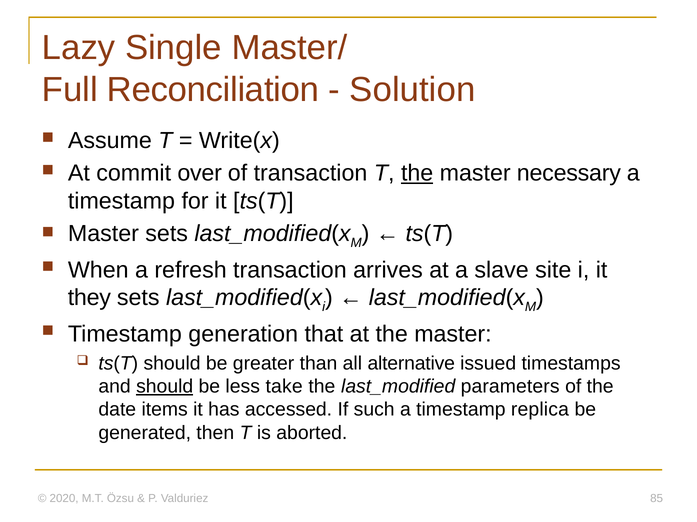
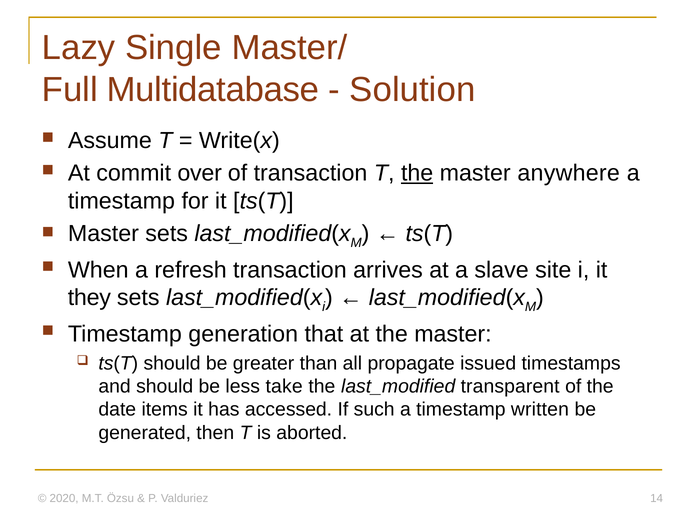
Reconciliation: Reconciliation -> Multidatabase
necessary: necessary -> anywhere
alternative: alternative -> propagate
should at (165, 387) underline: present -> none
parameters: parameters -> transparent
replica: replica -> written
85: 85 -> 14
